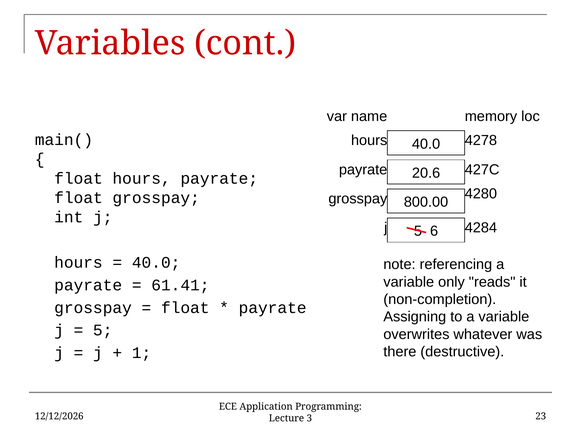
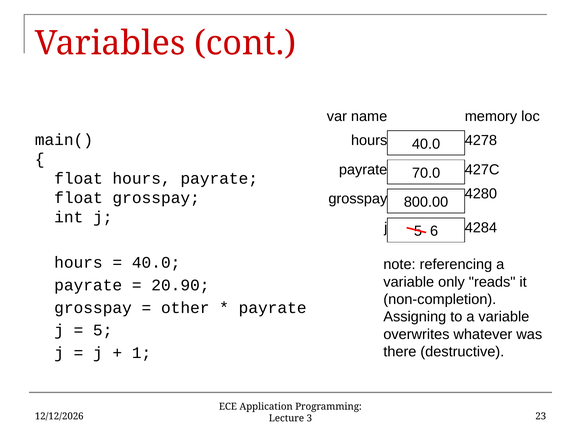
20.6: 20.6 -> 70.0
61.41: 61.41 -> 20.90
float at (185, 307): float -> other
